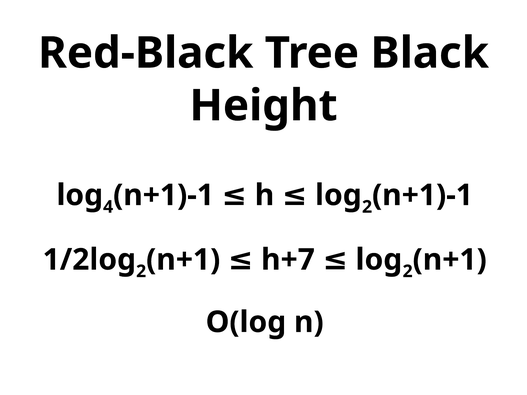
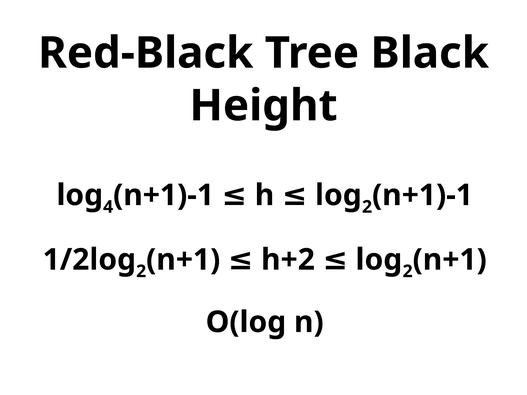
h+7: h+7 -> h+2
